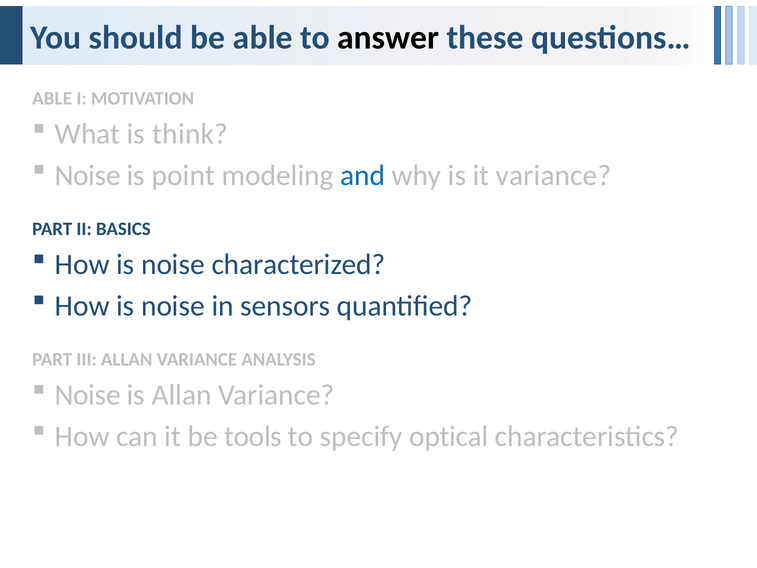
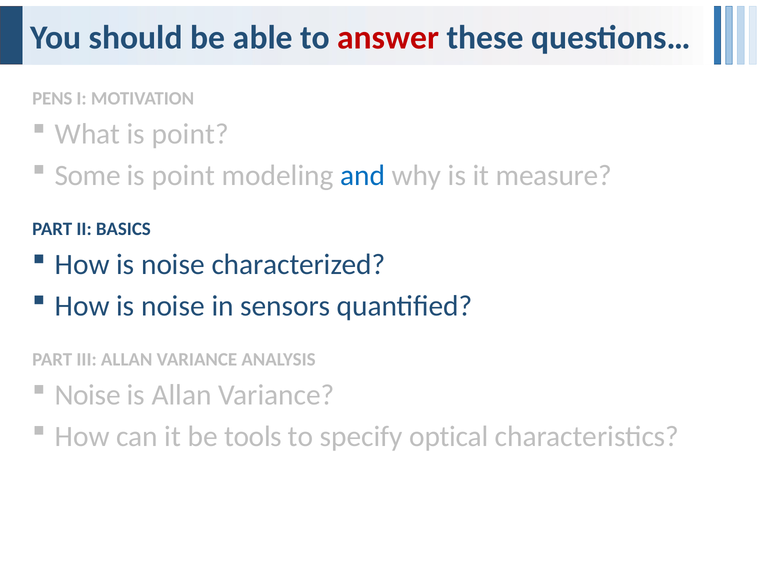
answer colour: black -> red
ABLE at (52, 98): ABLE -> PENS
What is think: think -> point
Noise at (88, 175): Noise -> Some
it variance: variance -> measure
